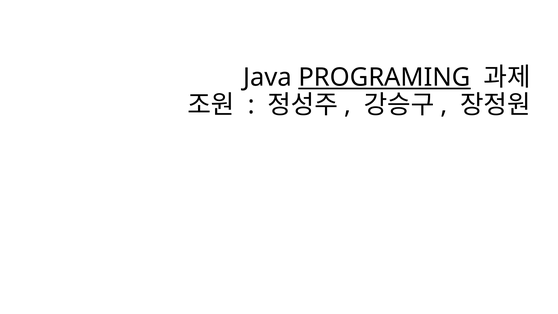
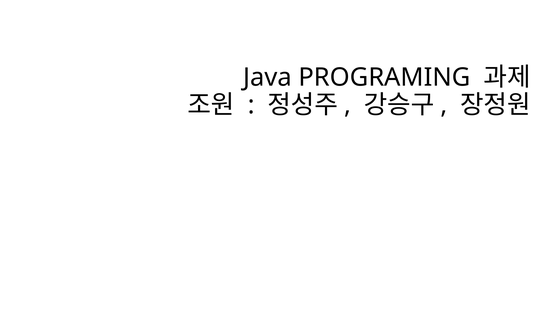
PROGRAMING underline: present -> none
